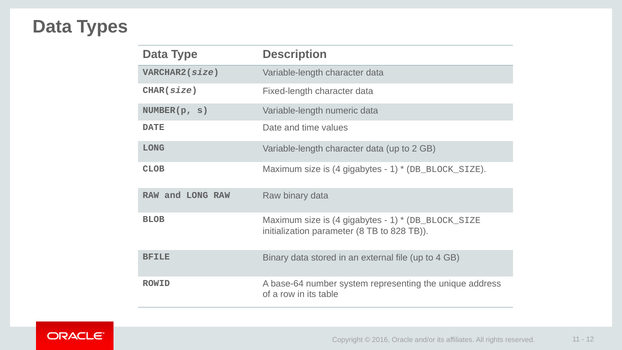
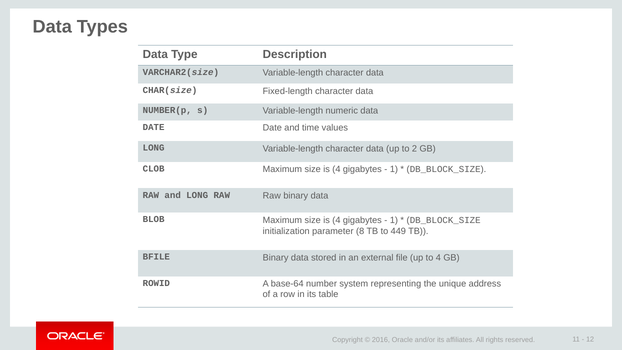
828: 828 -> 449
